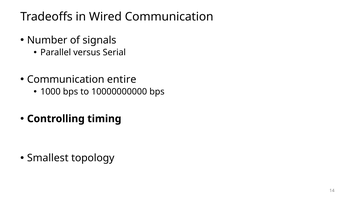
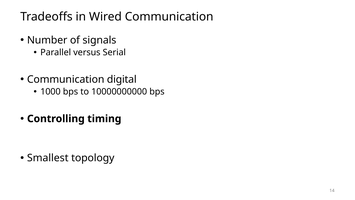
entire: entire -> digital
